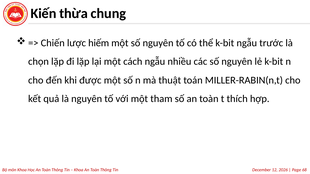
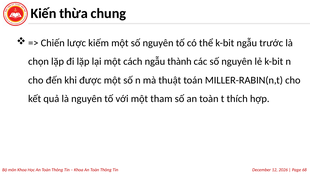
hiếm: hiếm -> kiếm
nhiều: nhiều -> thành
